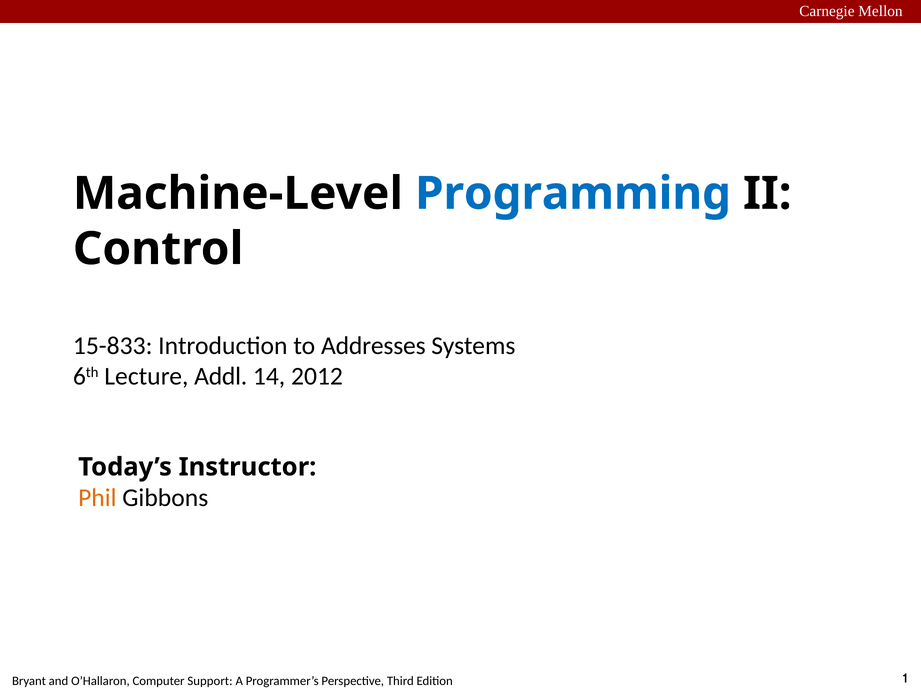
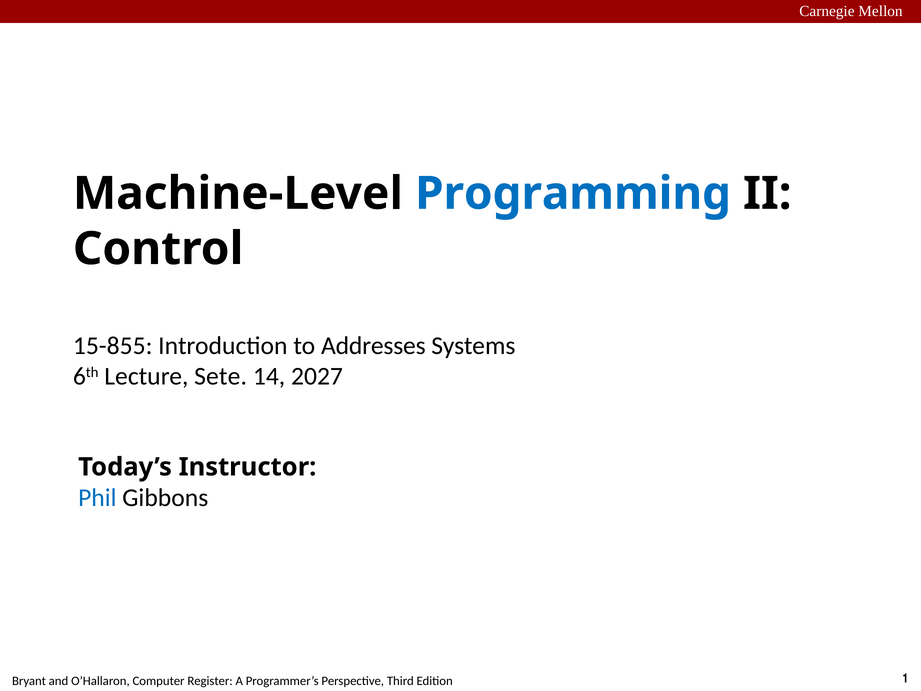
15-833: 15-833 -> 15-855
Addl: Addl -> Sete
2012: 2012 -> 2027
Phil colour: orange -> blue
Support: Support -> Register
